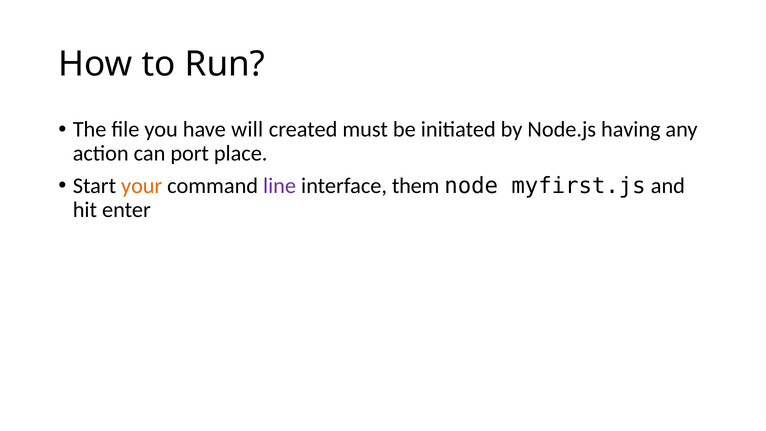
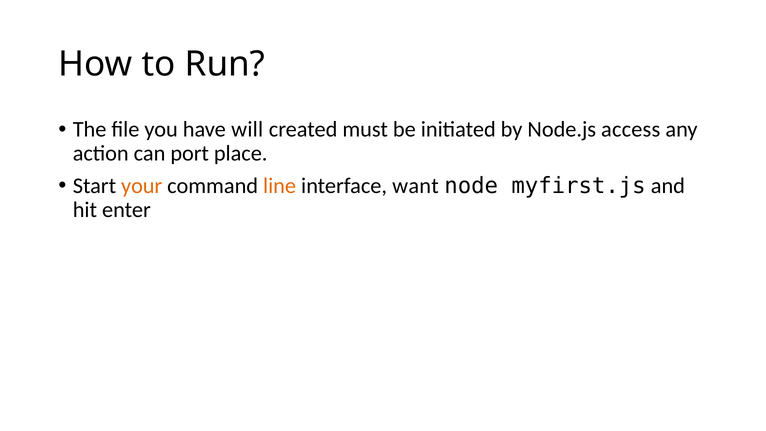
having: having -> access
line colour: purple -> orange
them: them -> want
